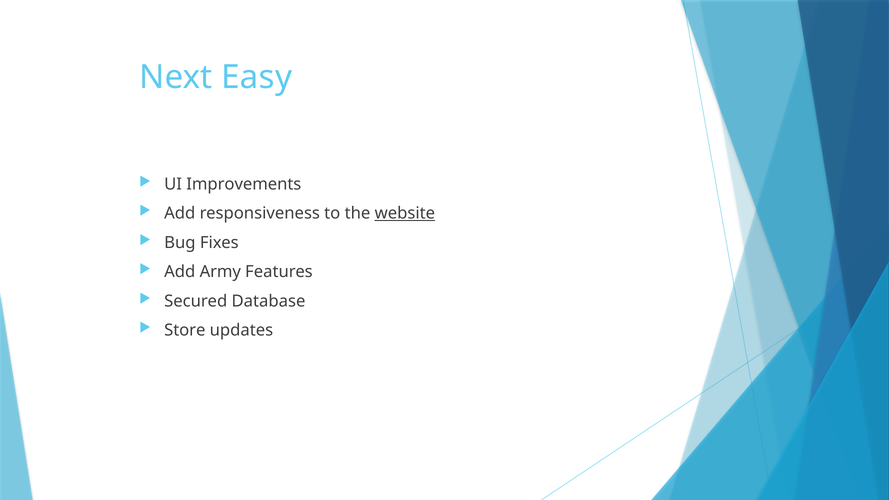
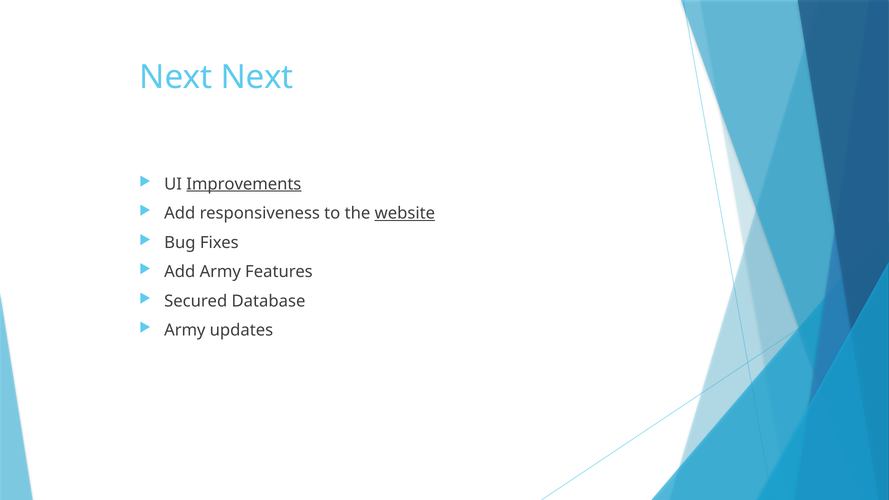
Next Easy: Easy -> Next
Improvements underline: none -> present
Store at (185, 330): Store -> Army
